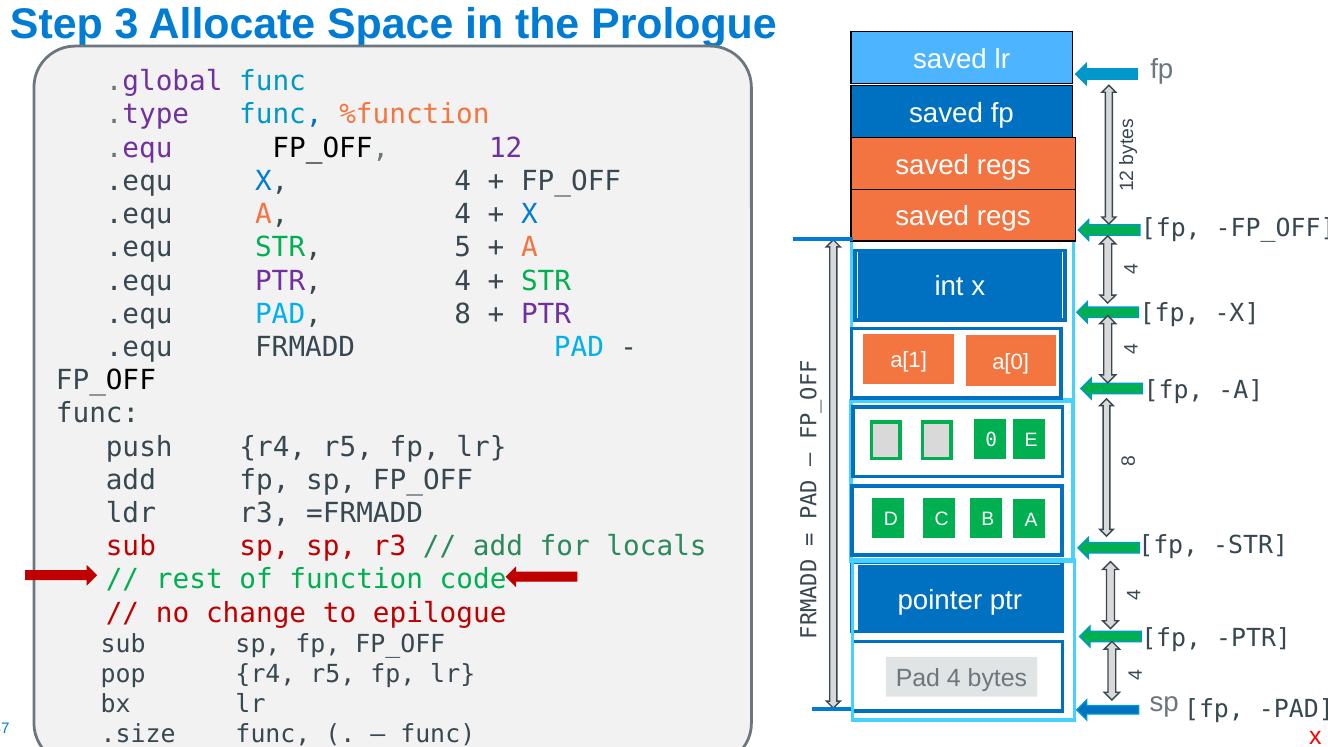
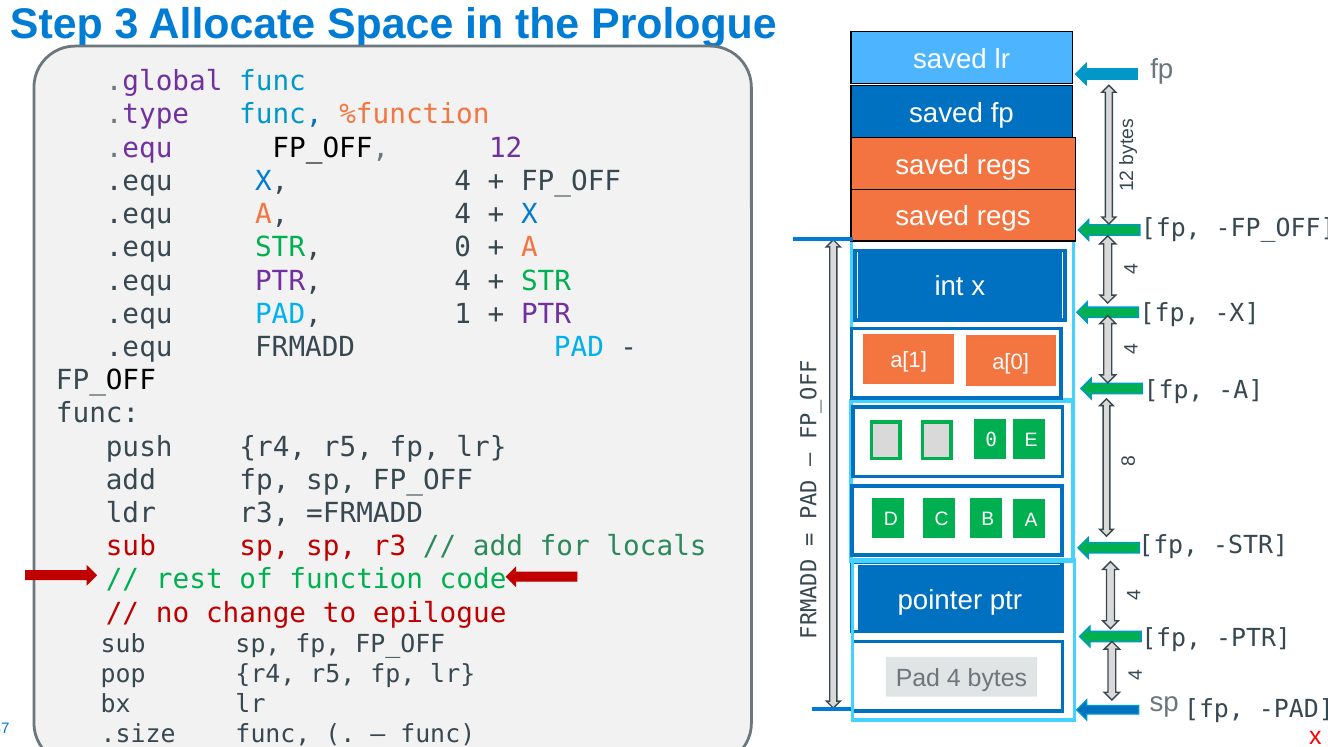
STR 5: 5 -> 0
.equ PAD 8: 8 -> 1
